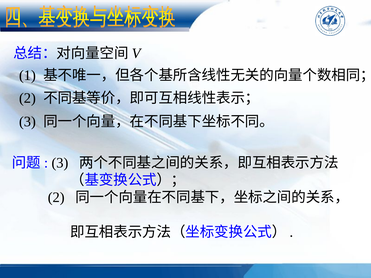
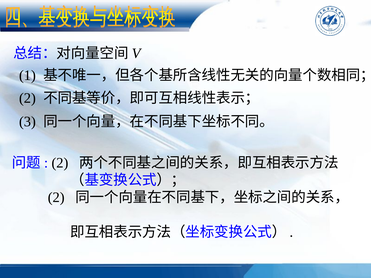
3 at (60, 163): 3 -> 2
